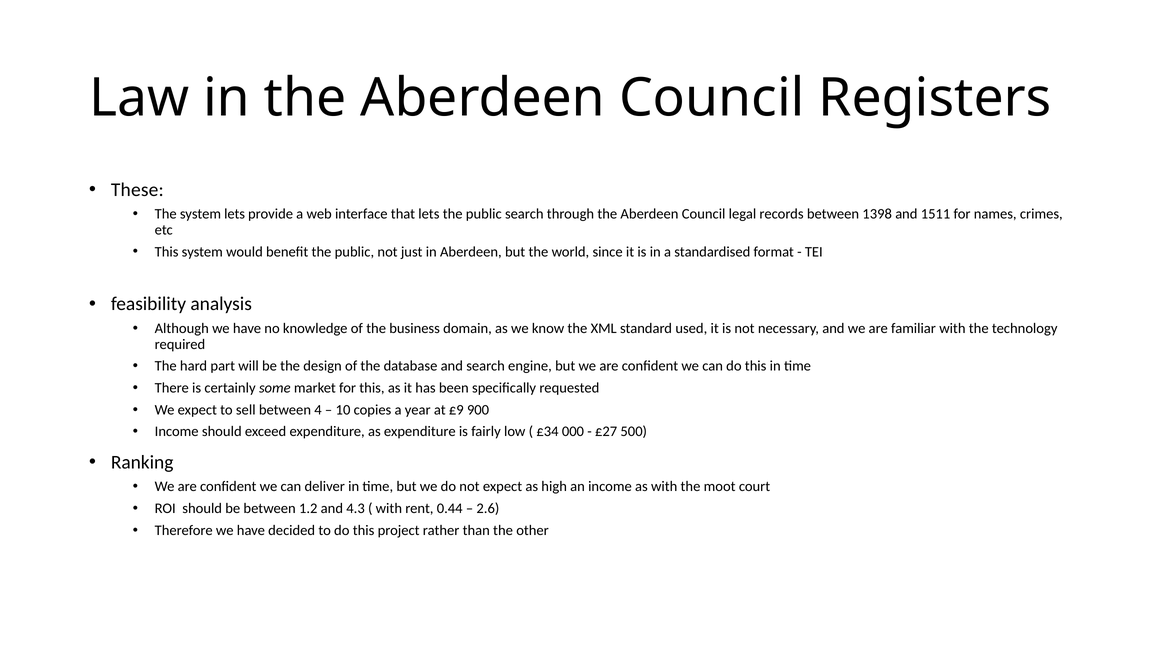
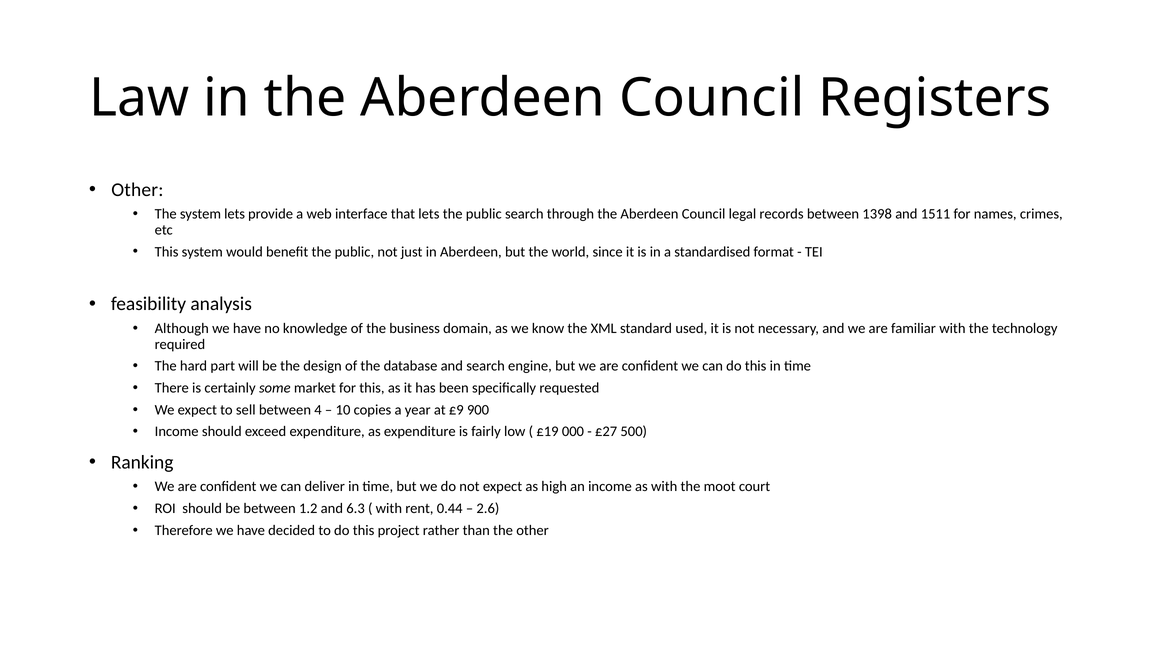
These at (137, 190): These -> Other
£34: £34 -> £19
4.3: 4.3 -> 6.3
